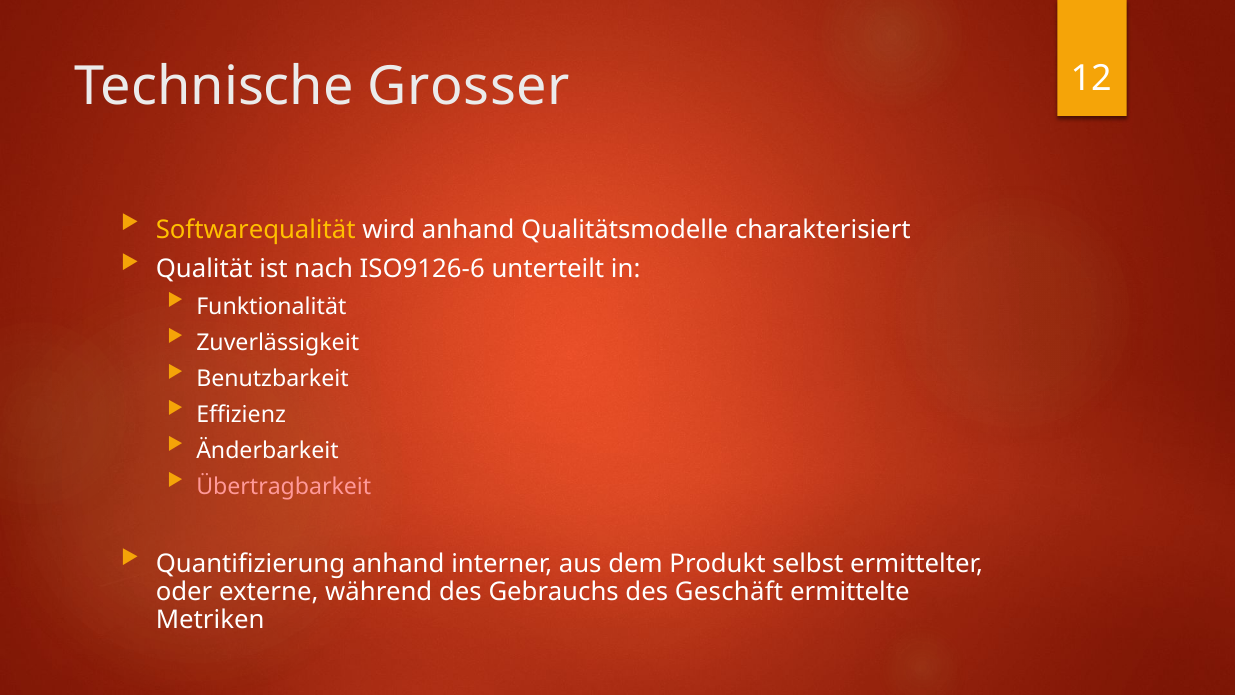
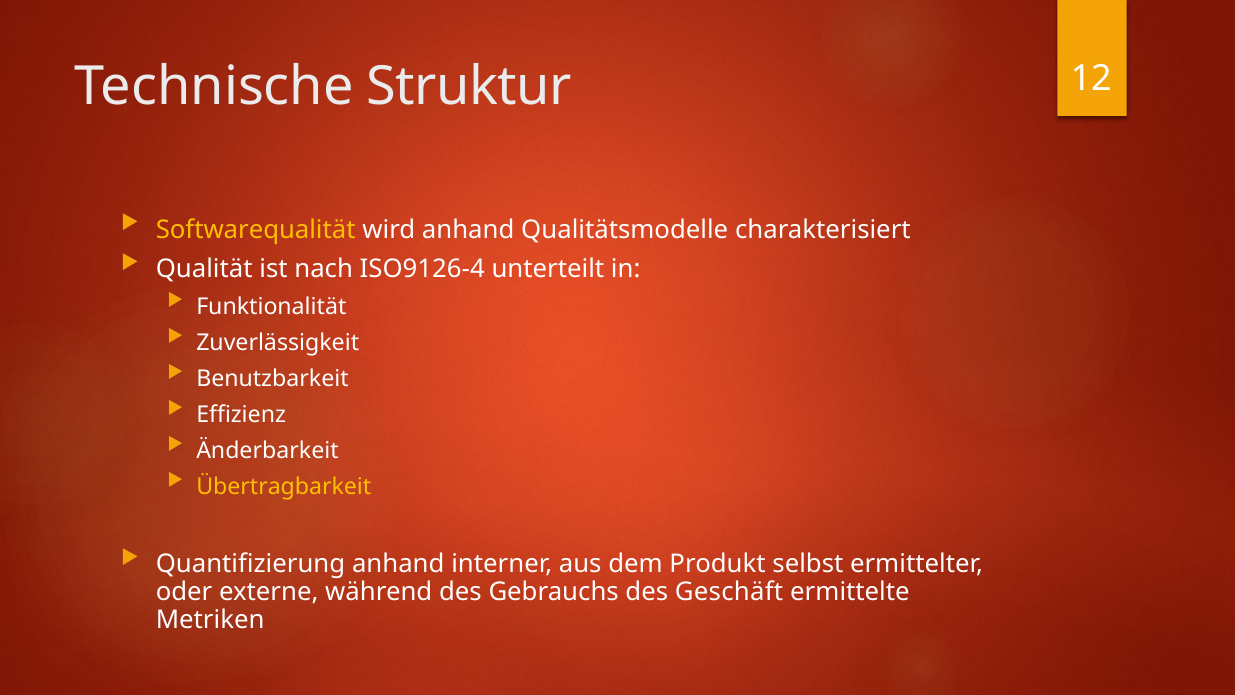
Grosser: Grosser -> Struktur
ISO9126-6: ISO9126-6 -> ISO9126-4
Übertragbarkeit colour: pink -> yellow
